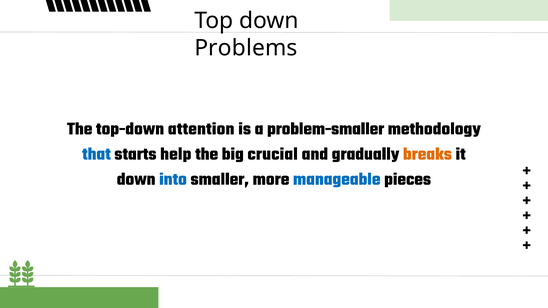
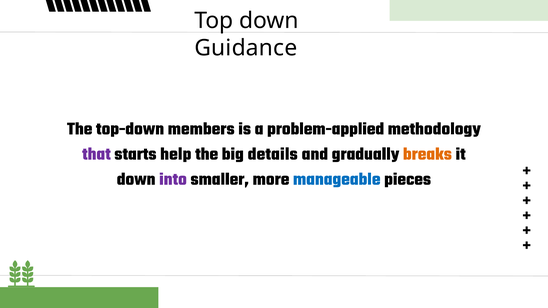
Problems: Problems -> Guidance
attention: attention -> members
problem-smaller: problem-smaller -> problem-applied
that colour: blue -> purple
crucial: crucial -> details
into colour: blue -> purple
